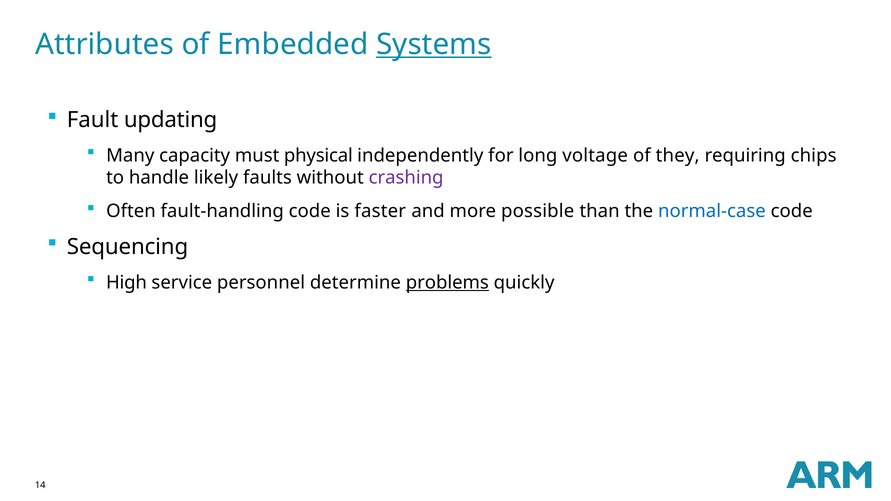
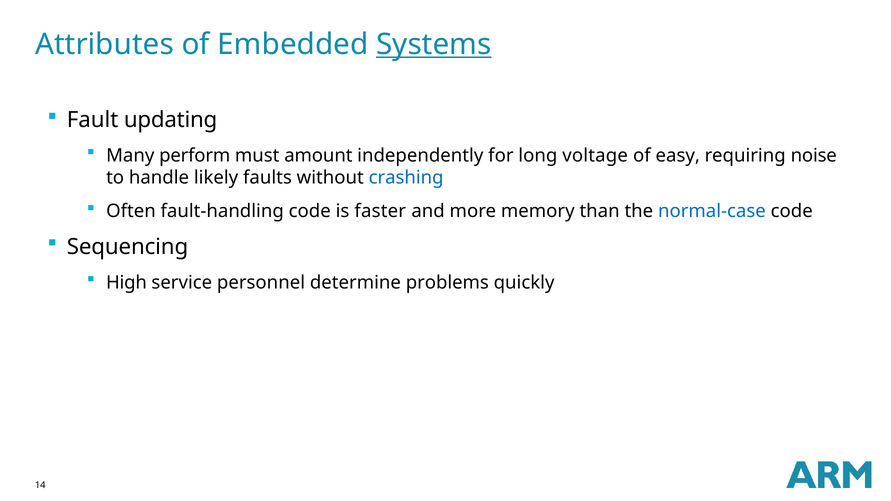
capacity: capacity -> perform
physical: physical -> amount
they: they -> easy
chips: chips -> noise
crashing colour: purple -> blue
possible: possible -> memory
problems underline: present -> none
